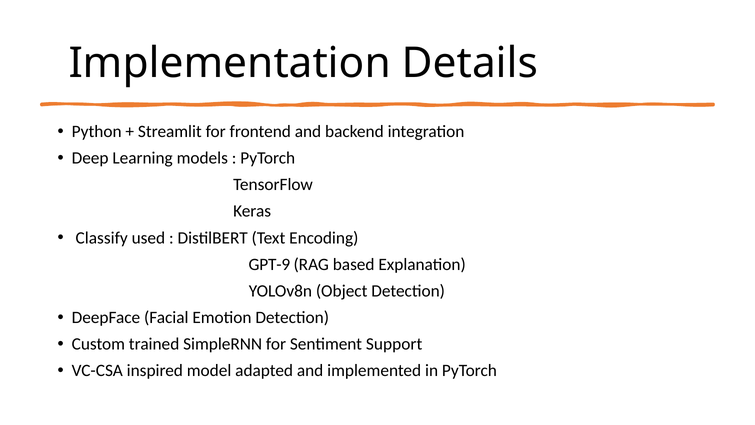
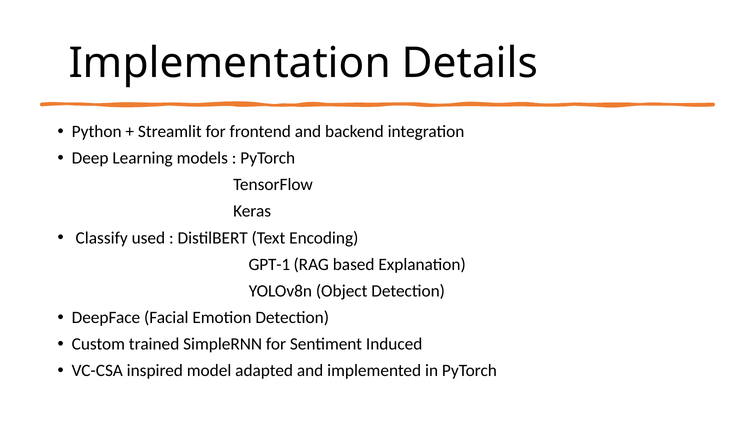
GPT-9: GPT-9 -> GPT-1
Support: Support -> Induced
